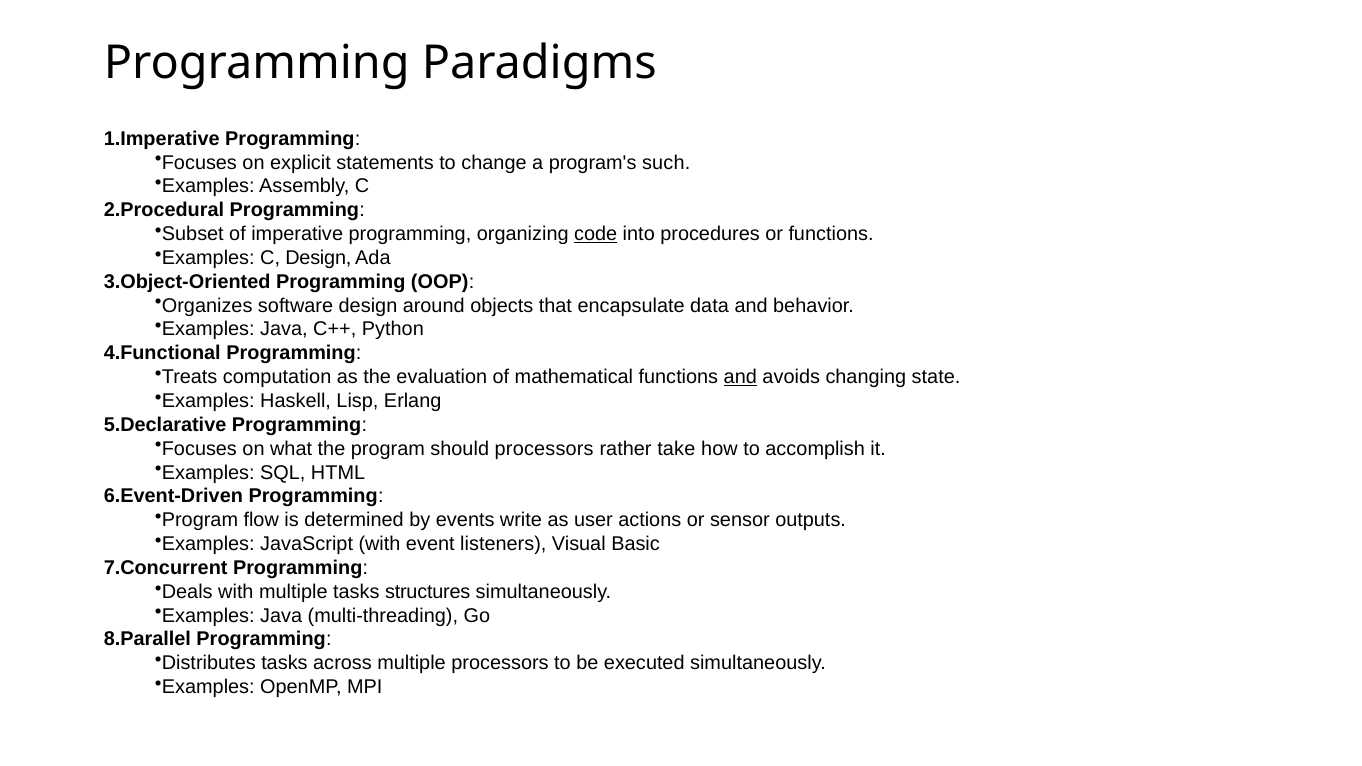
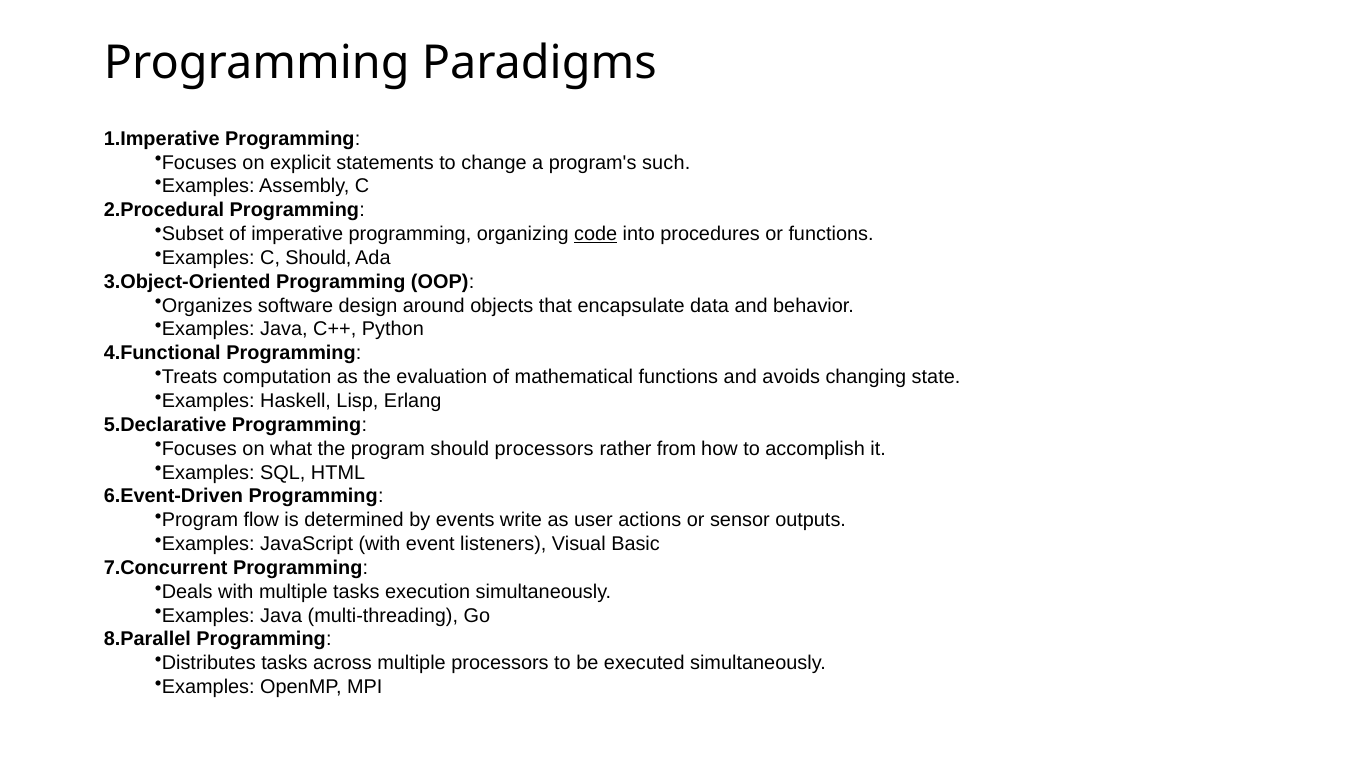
C Design: Design -> Should
and at (740, 377) underline: present -> none
take: take -> from
structures: structures -> execution
